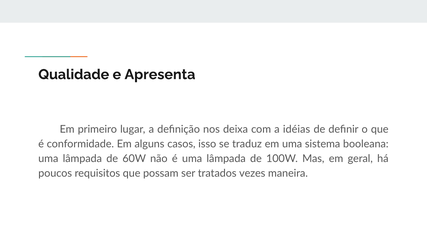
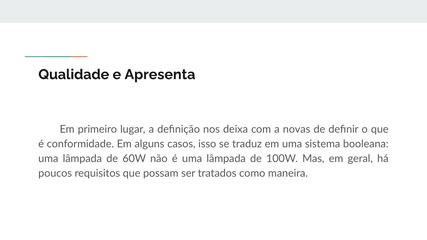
idéias: idéias -> novas
vezes: vezes -> como
